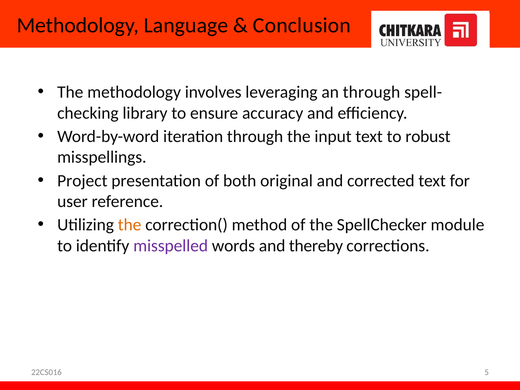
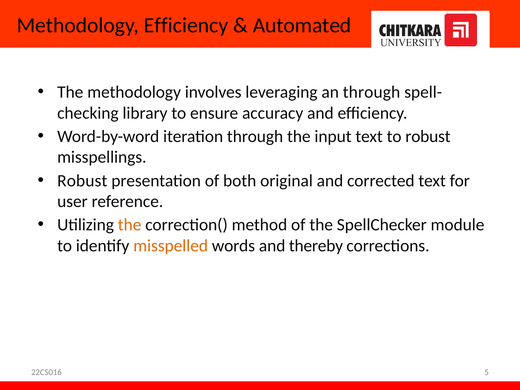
Methodology Language: Language -> Efficiency
Conclusion: Conclusion -> Automated
Project at (82, 181): Project -> Robust
misspelled colour: purple -> orange
